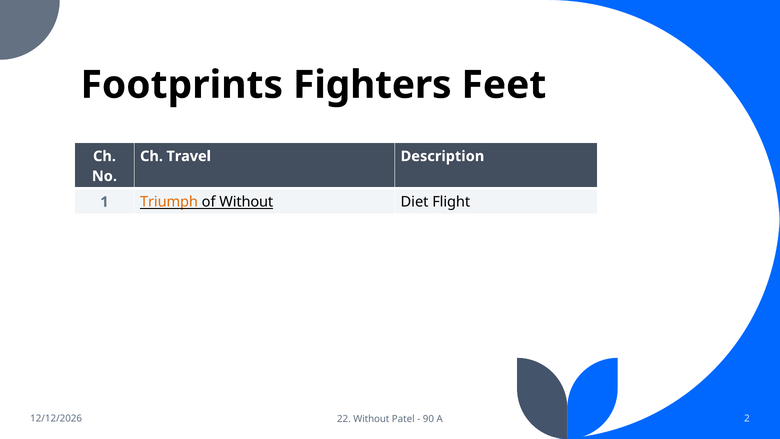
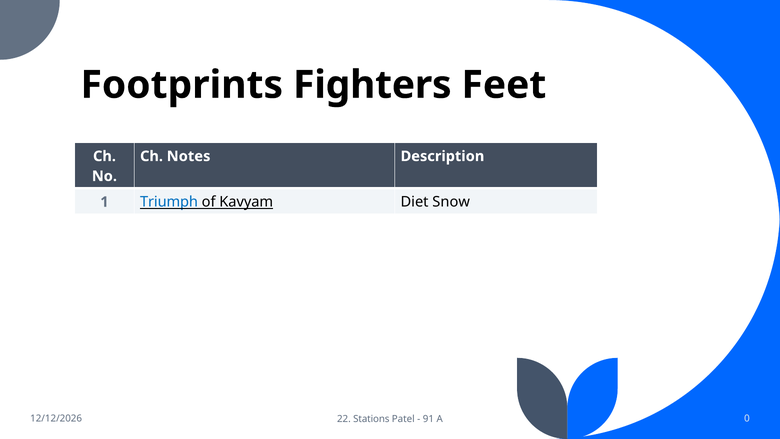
Travel: Travel -> Notes
Triumph colour: orange -> blue
of Without: Without -> Kavyam
Flight: Flight -> Snow
2: 2 -> 0
22 Without: Without -> Stations
90: 90 -> 91
